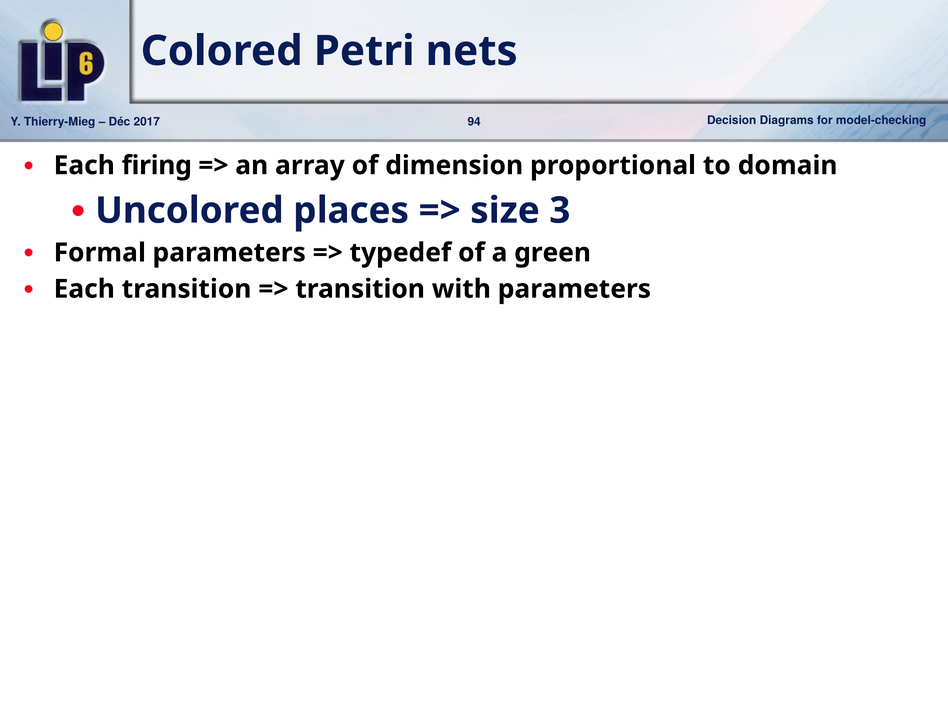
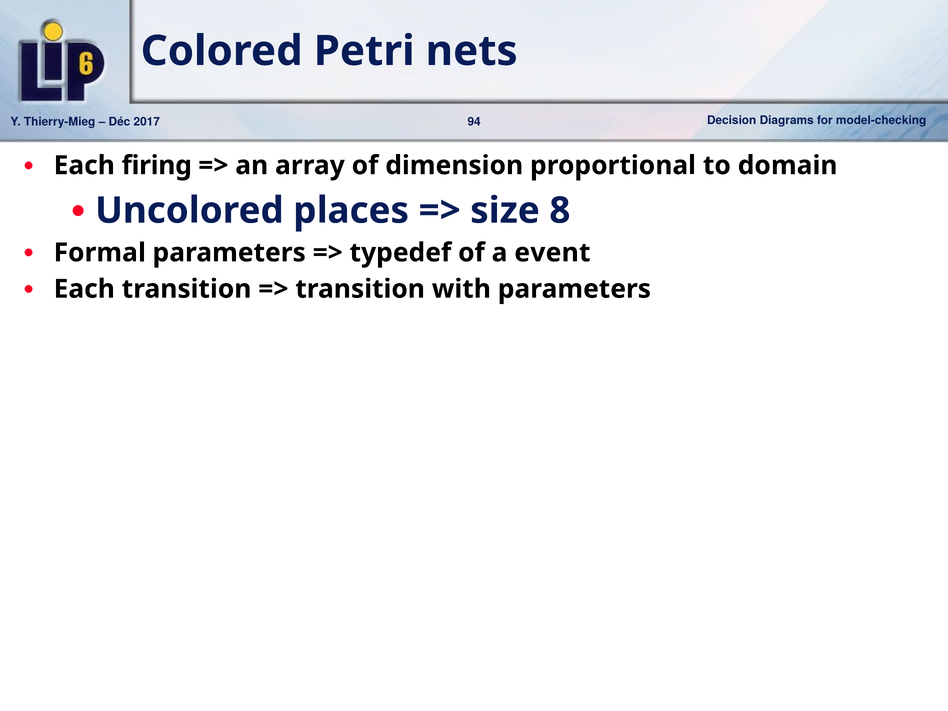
3: 3 -> 8
green: green -> event
